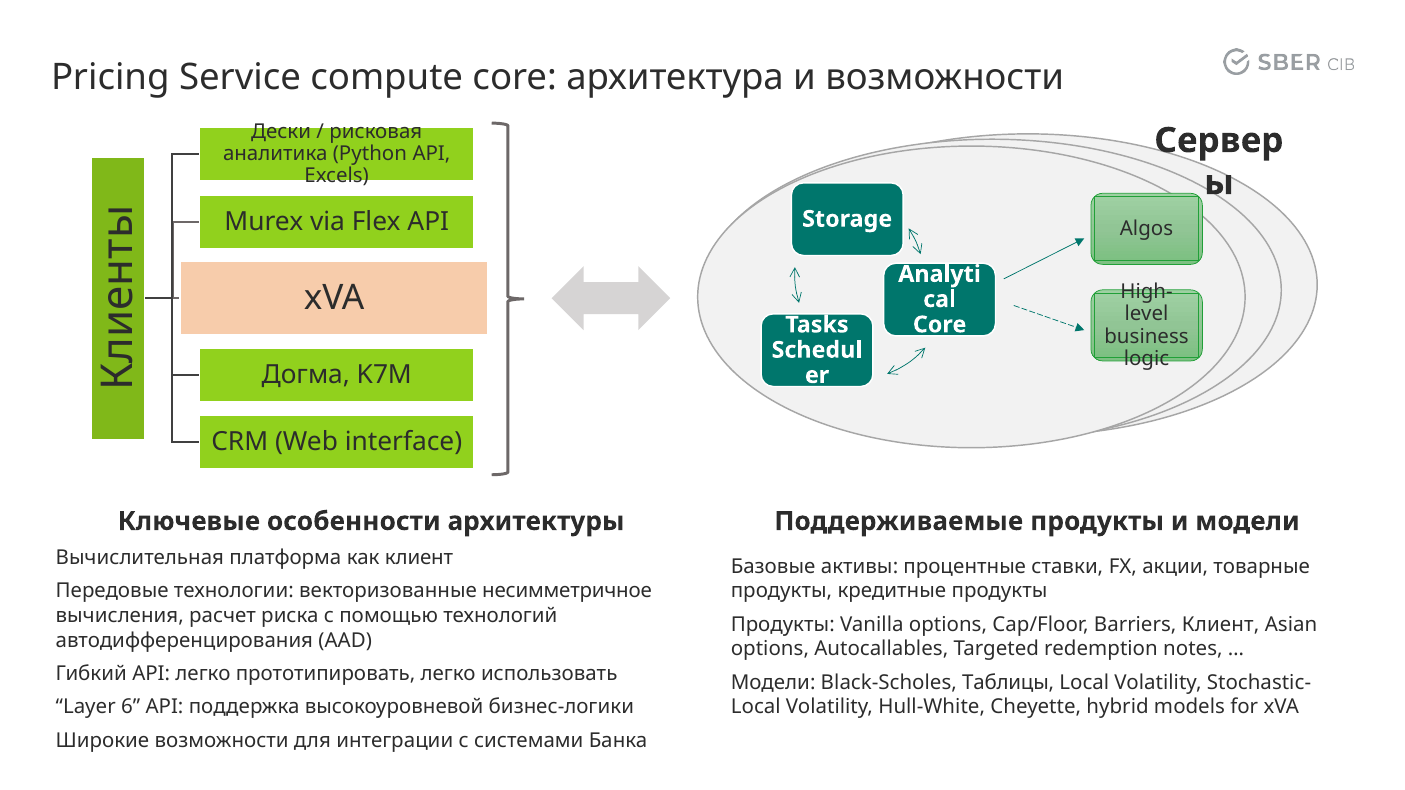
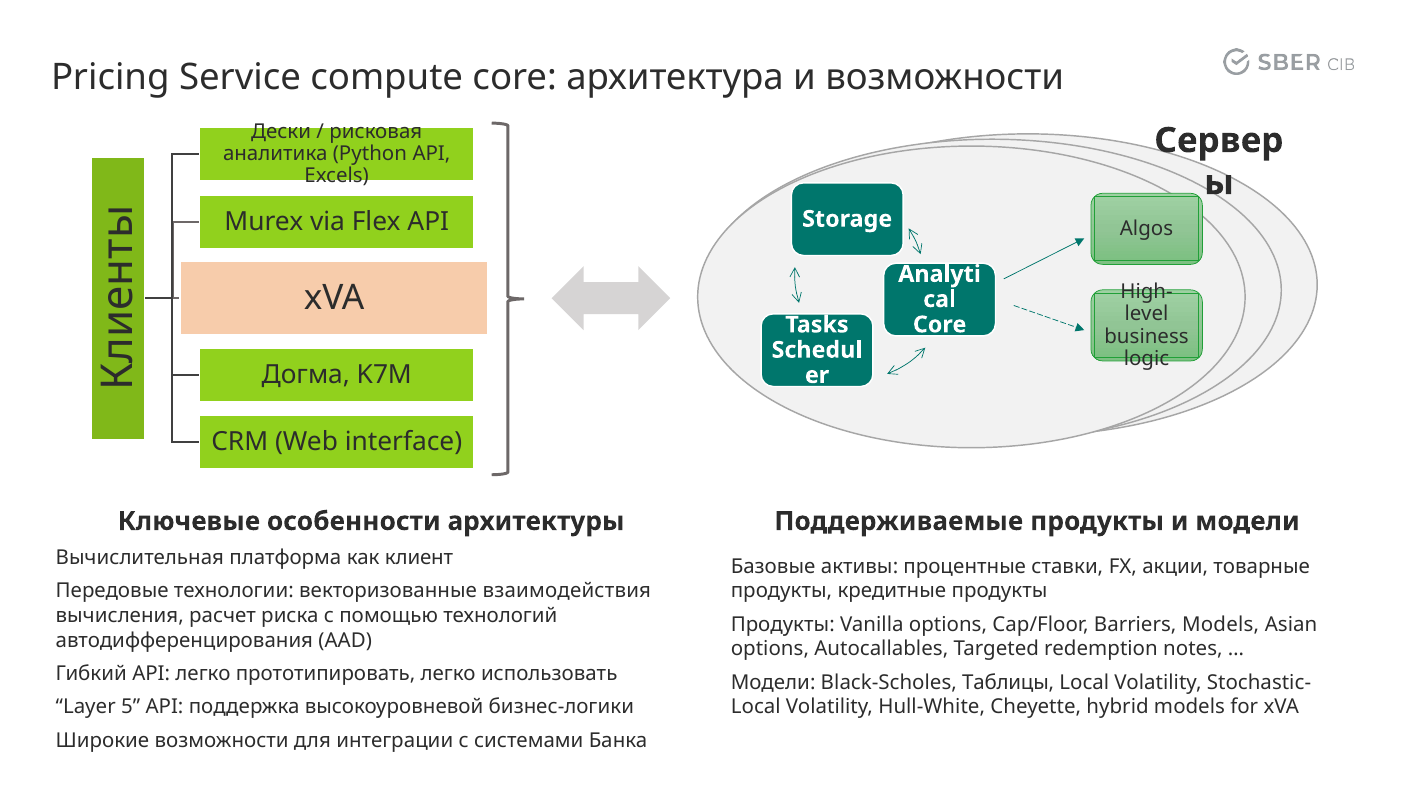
несимметричное: несимметричное -> взаимодействия
Barriers Клиент: Клиент -> Models
6: 6 -> 5
